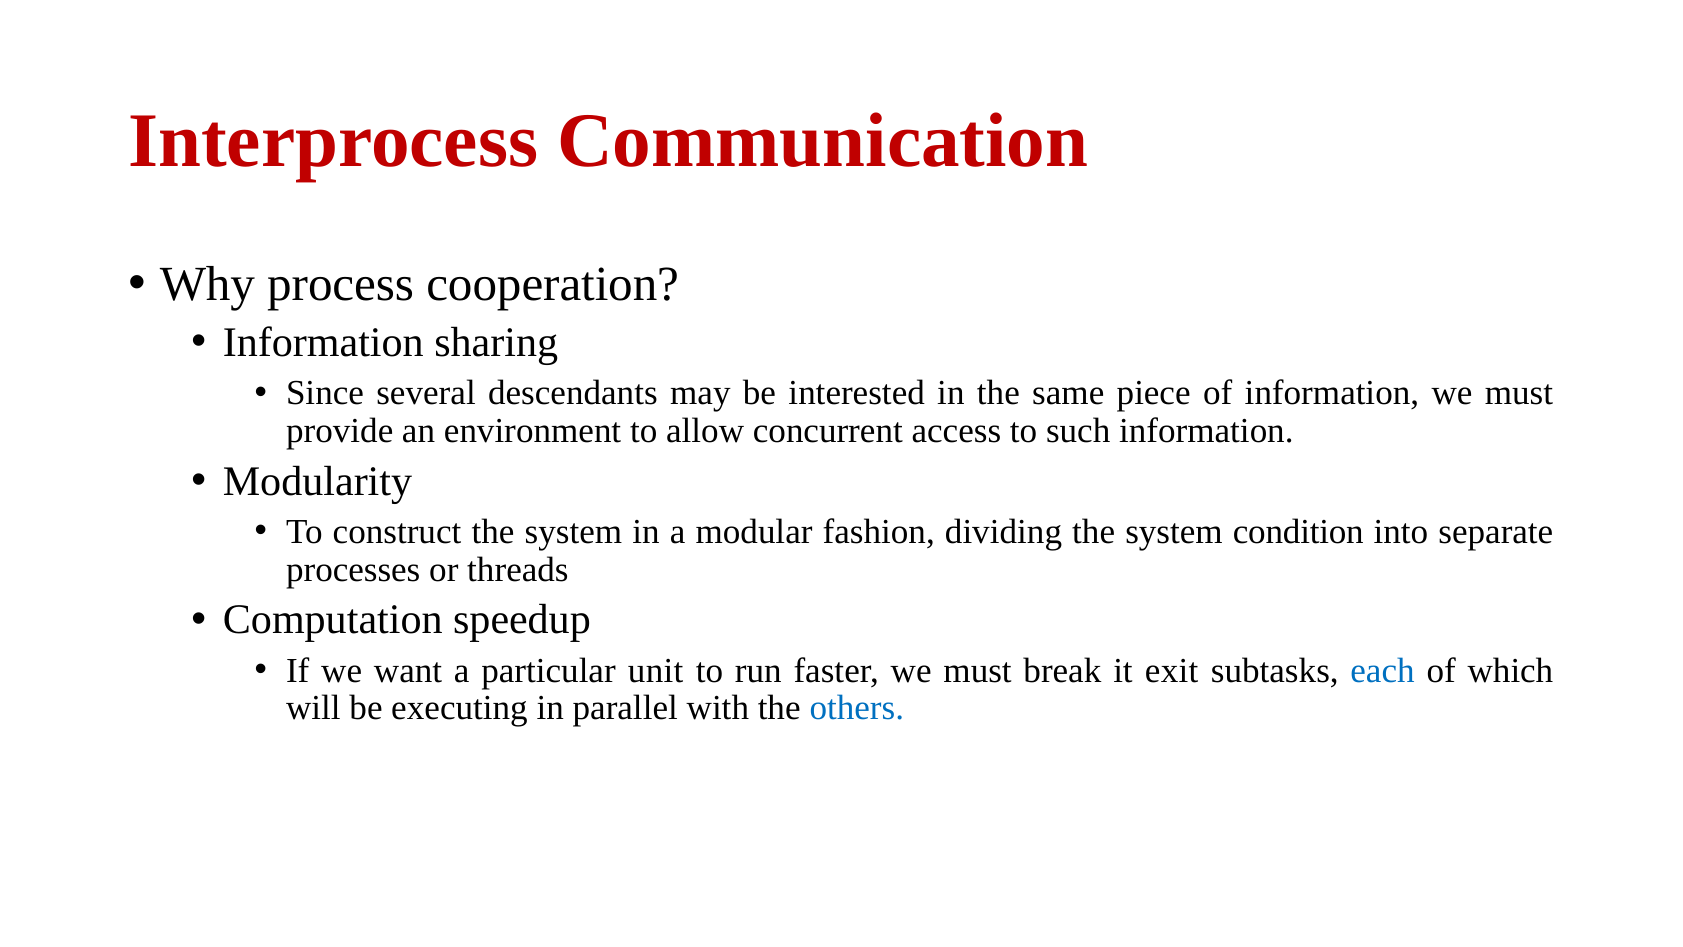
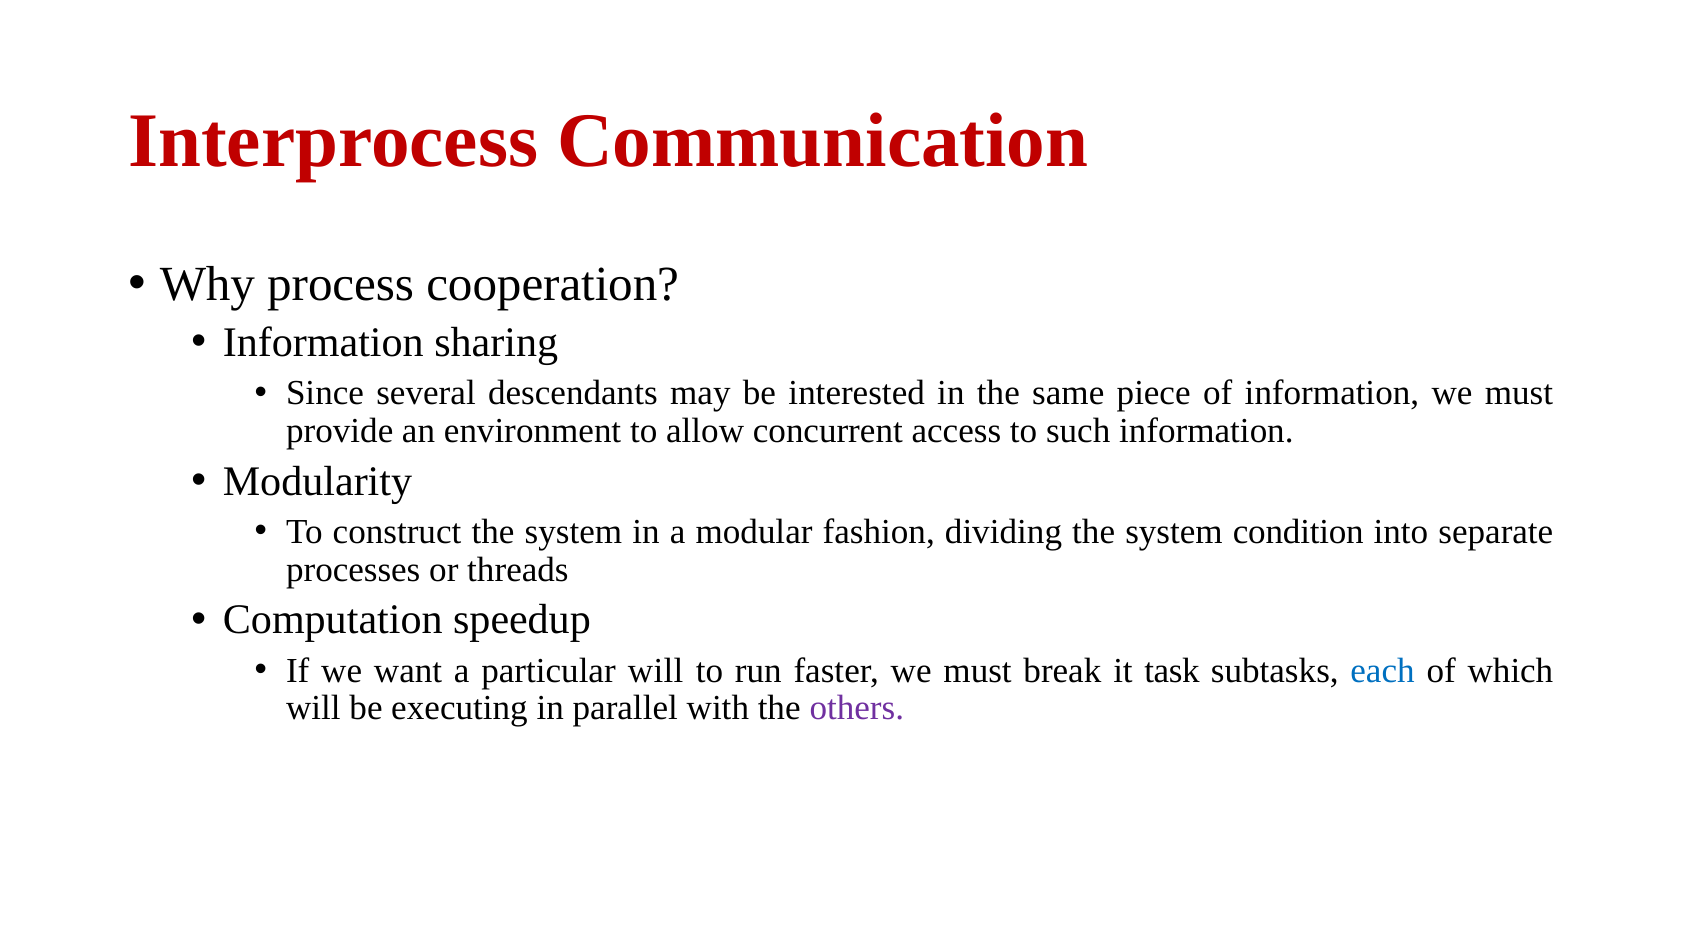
particular unit: unit -> will
exit: exit -> task
others colour: blue -> purple
